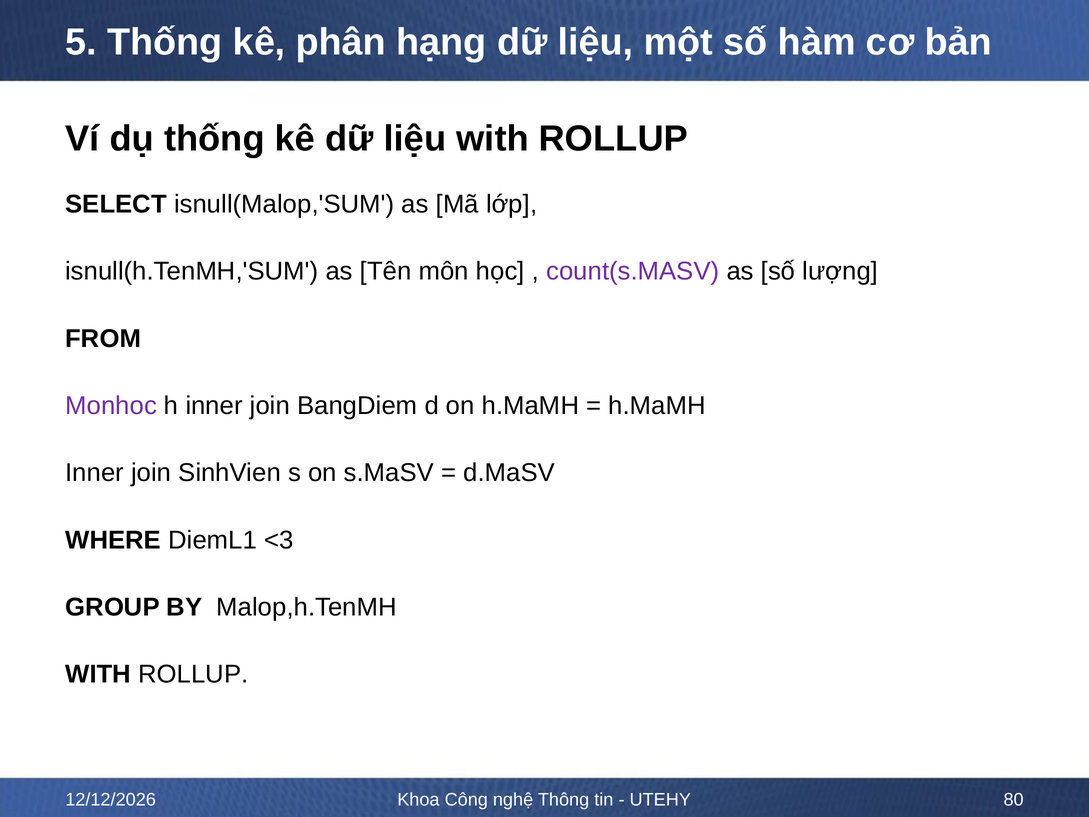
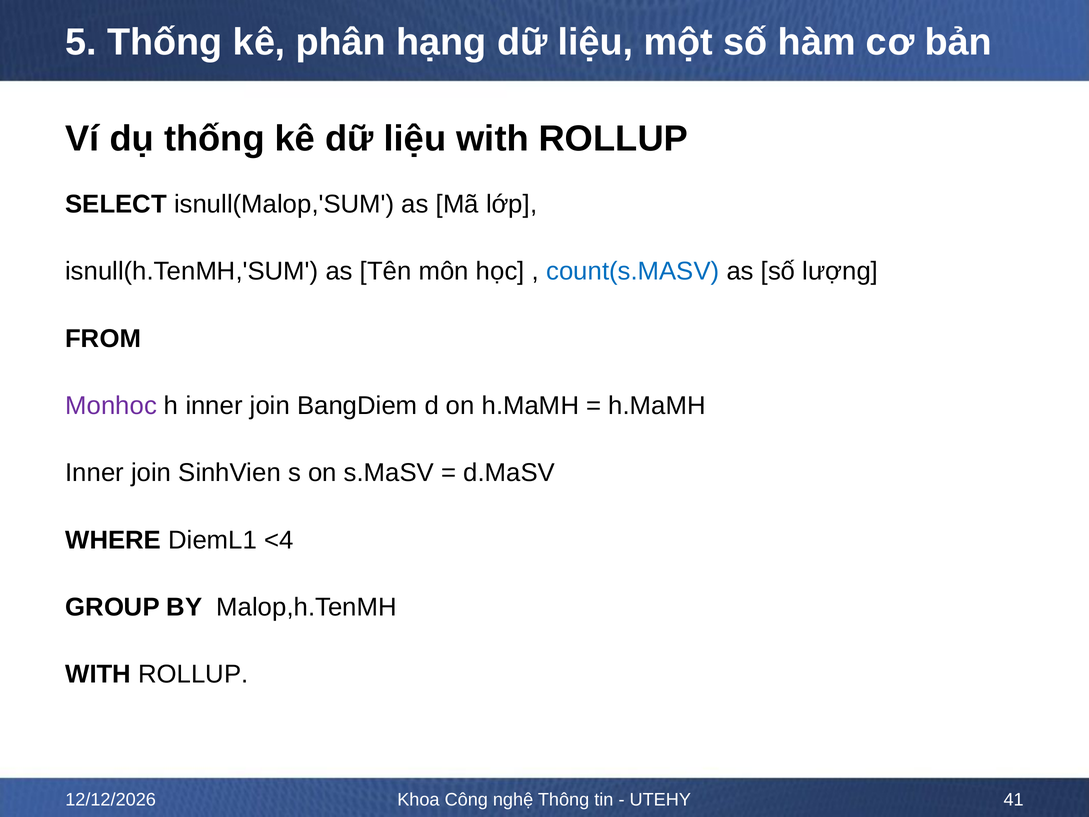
count(s.MASV colour: purple -> blue
<3: <3 -> <4
80: 80 -> 41
